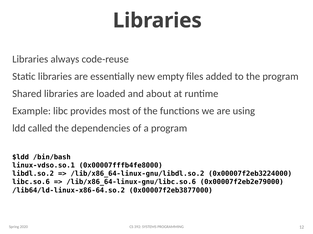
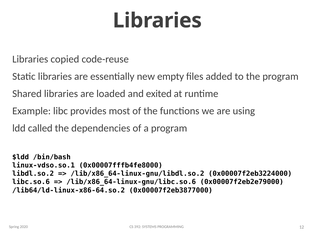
always: always -> copied
about: about -> exited
